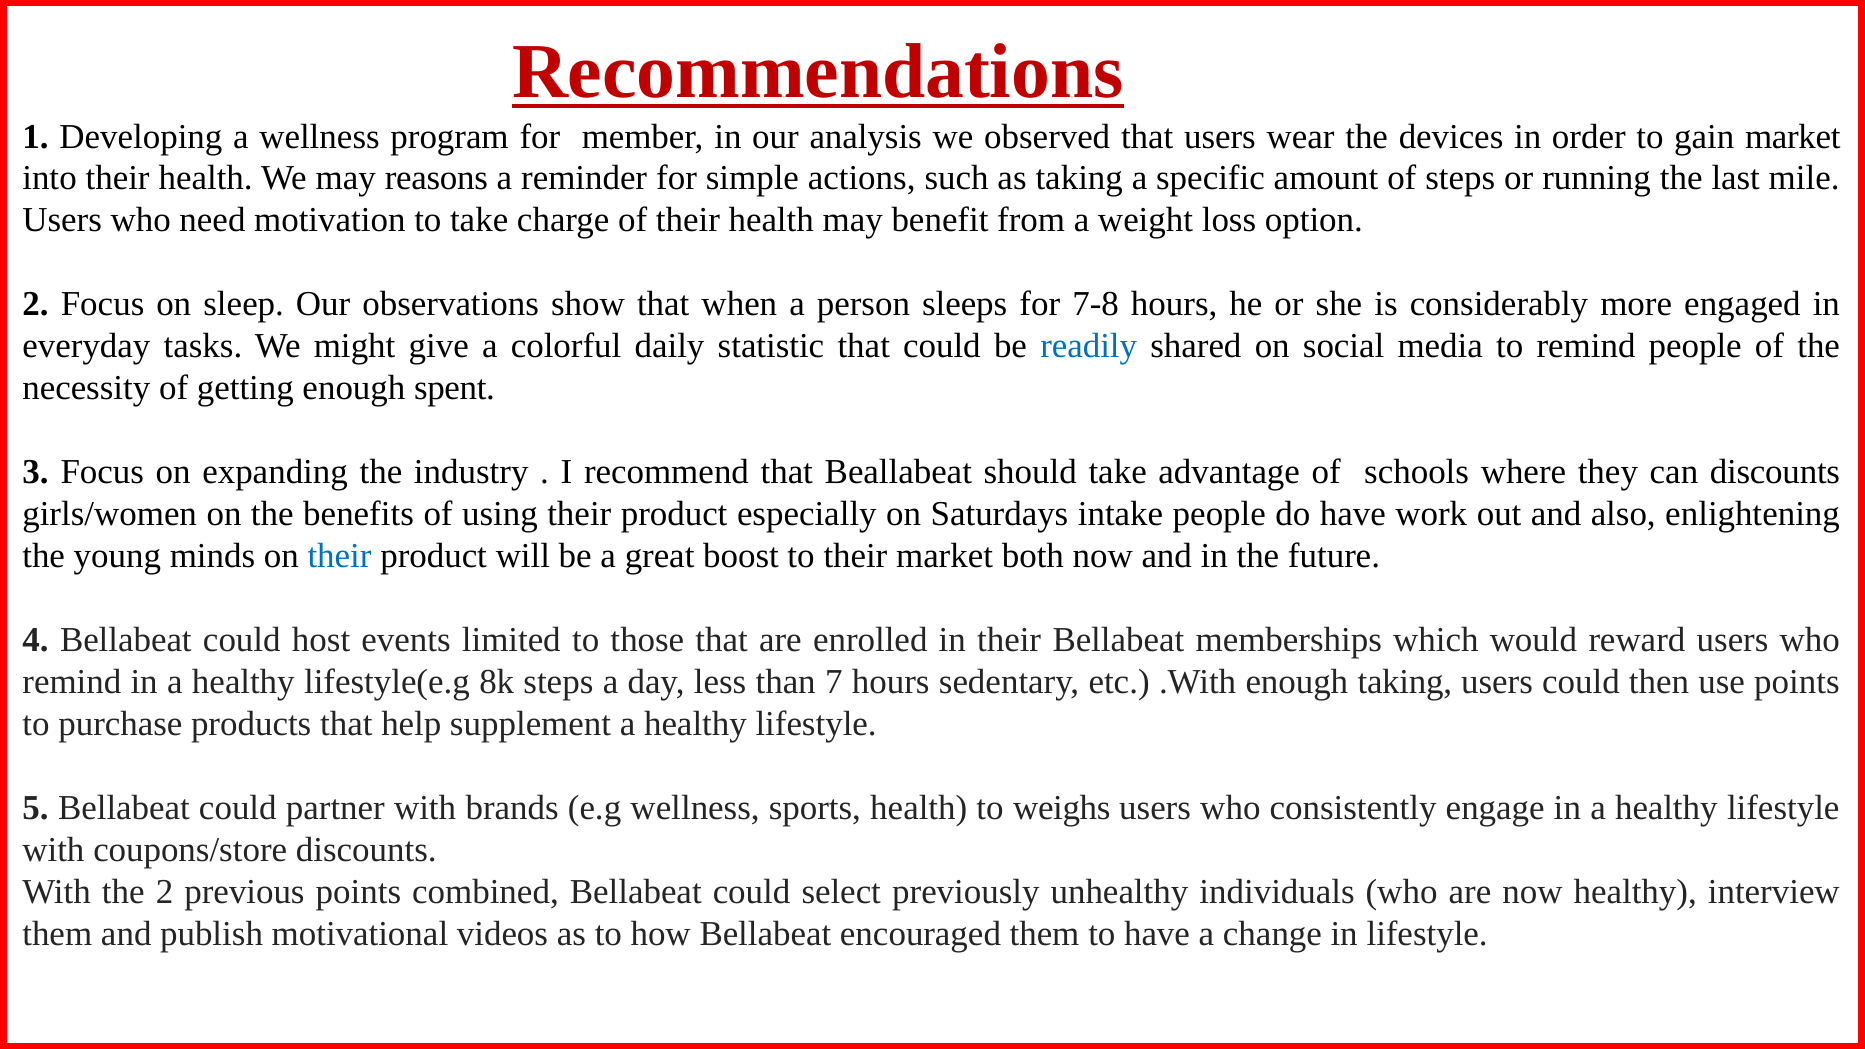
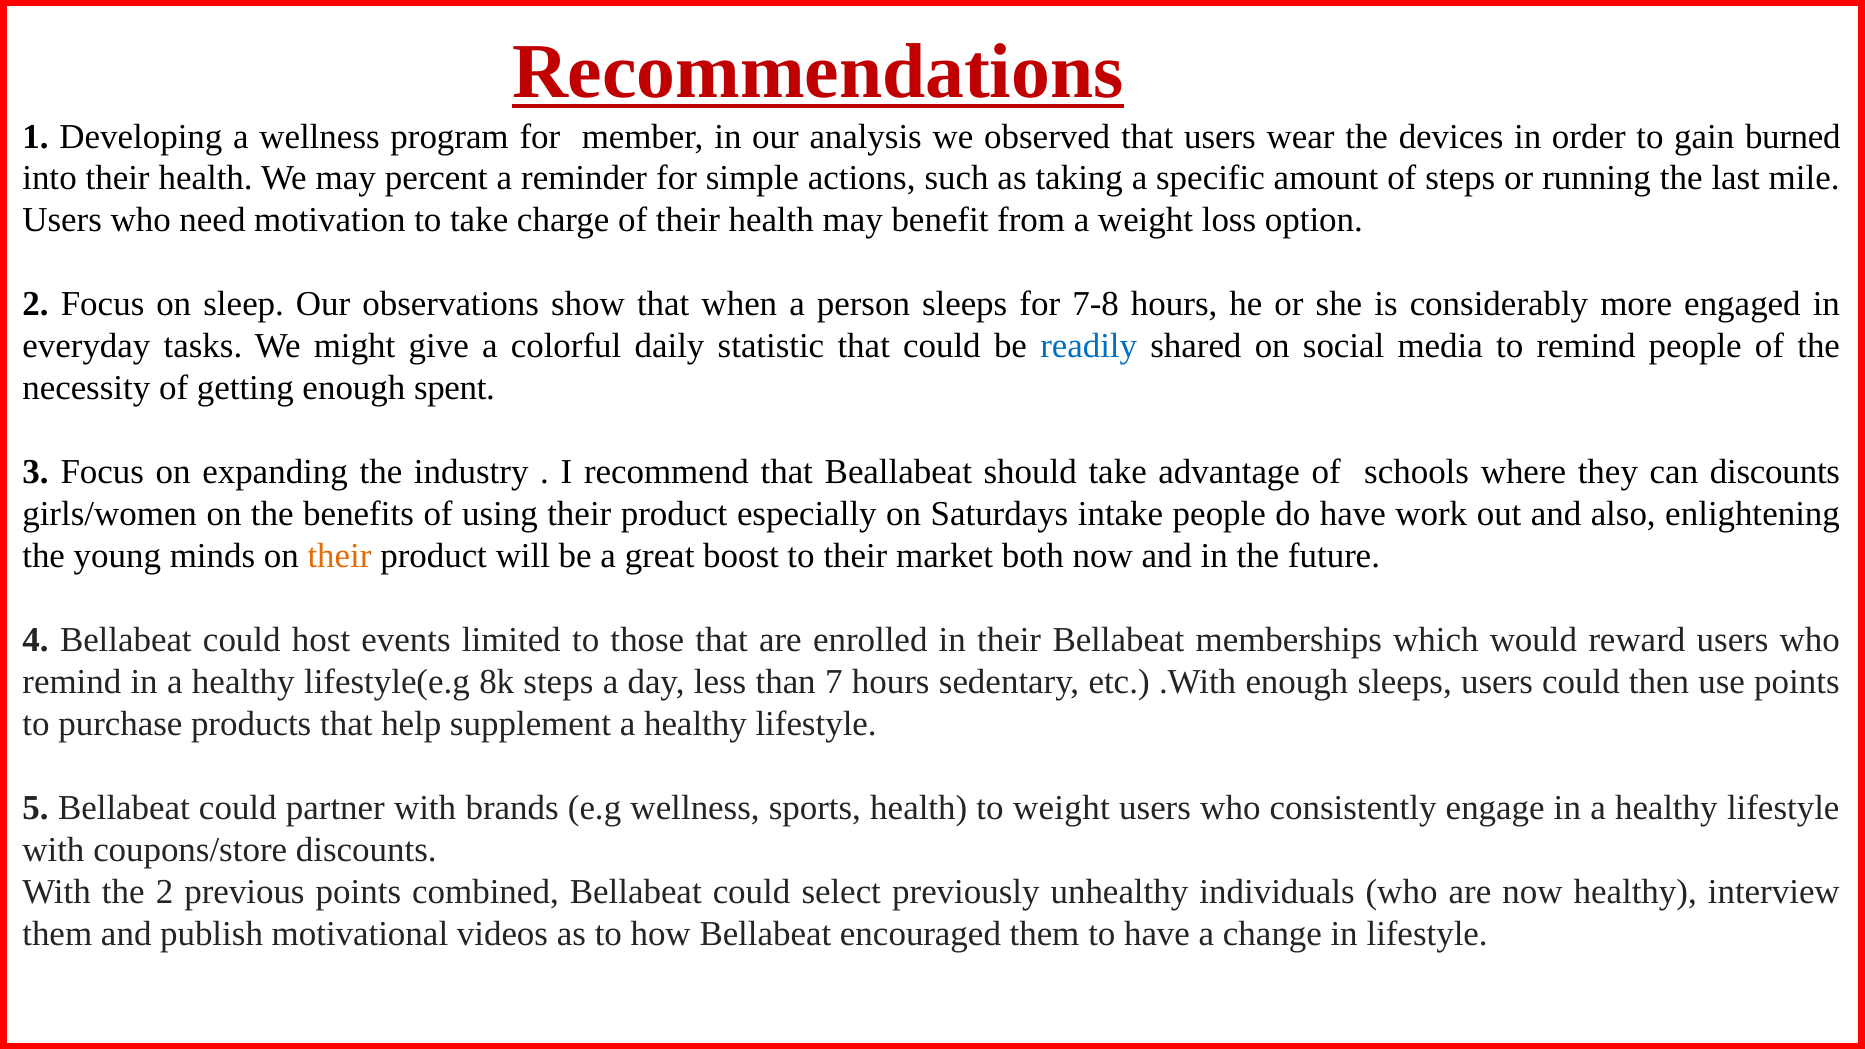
gain market: market -> burned
reasons: reasons -> percent
their at (340, 556) colour: blue -> orange
enough taking: taking -> sleeps
to weighs: weighs -> weight
